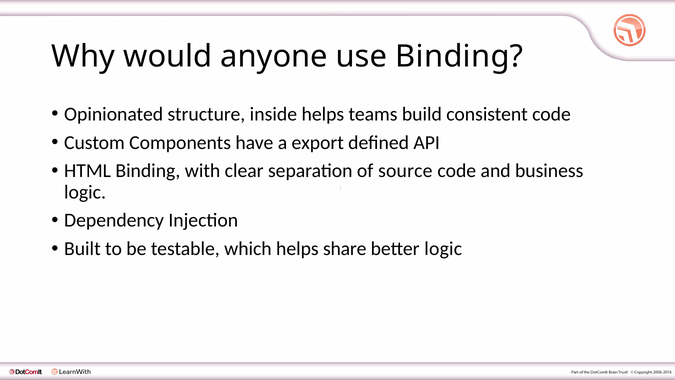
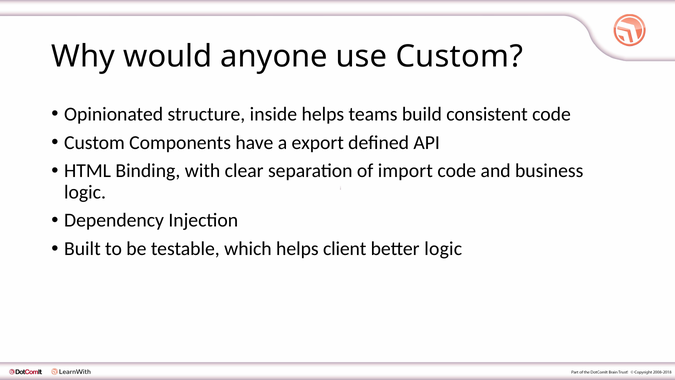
use Binding: Binding -> Custom
source: source -> import
share: share -> client
